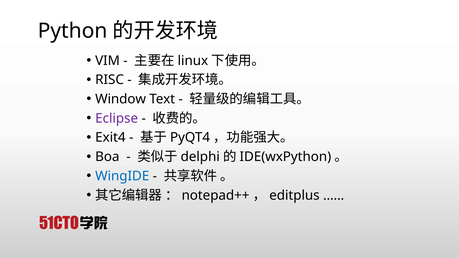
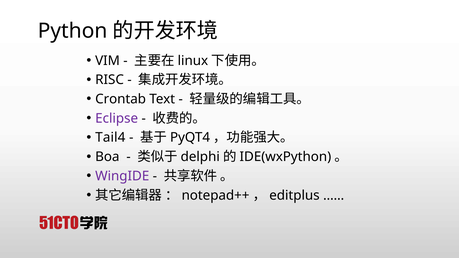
Window: Window -> Crontab
Exit4: Exit4 -> Tail4
WingIDE colour: blue -> purple
